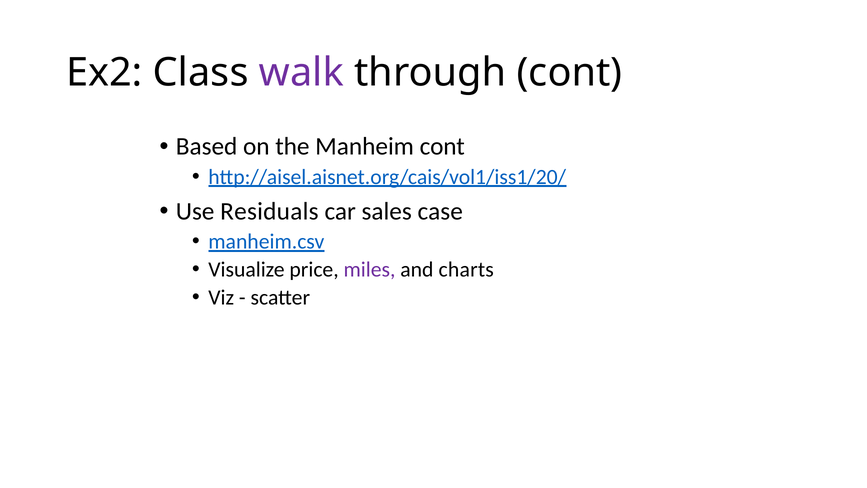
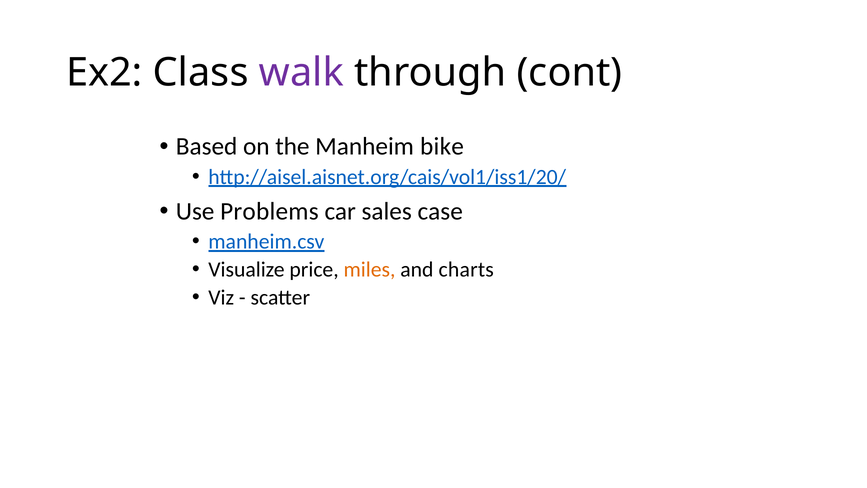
Manheim cont: cont -> bike
Residuals: Residuals -> Problems
miles colour: purple -> orange
